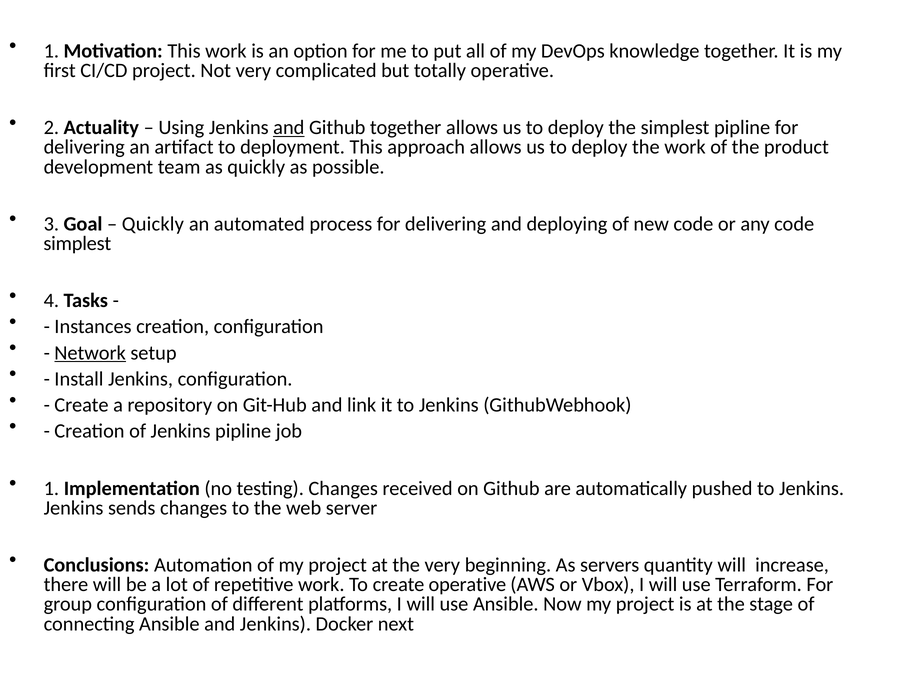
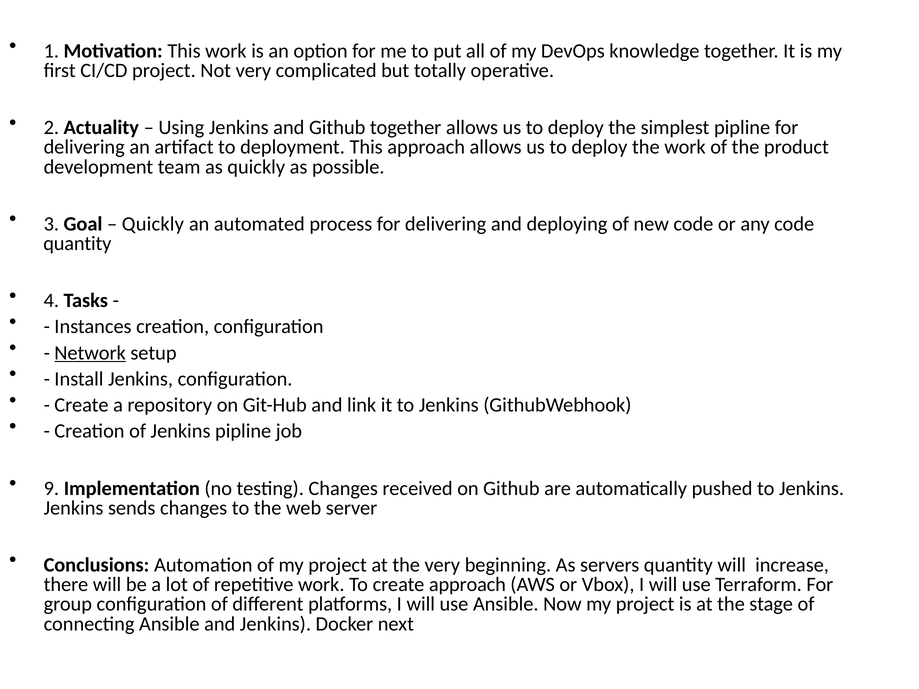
and at (289, 128) underline: present -> none
simplest at (77, 244): simplest -> quantity
1 at (51, 488): 1 -> 9
create operative: operative -> approach
